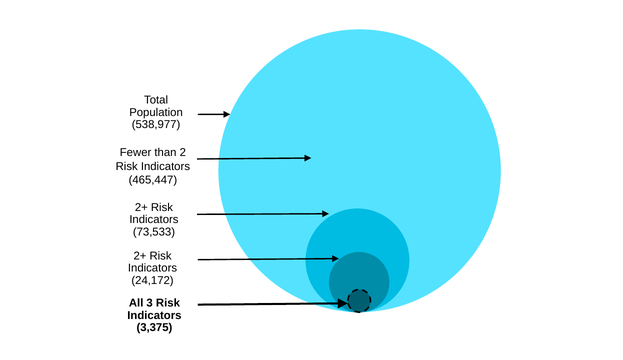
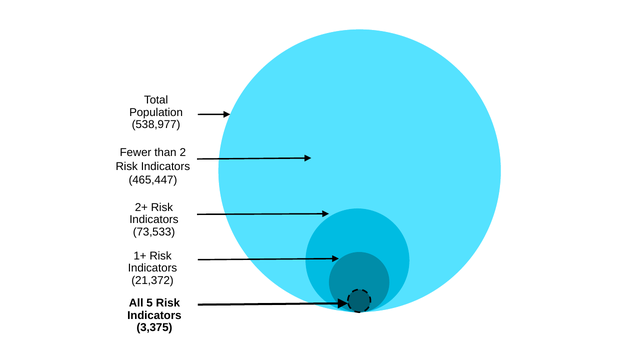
2+ at (140, 256): 2+ -> 1+
24,172: 24,172 -> 21,372
3: 3 -> 5
